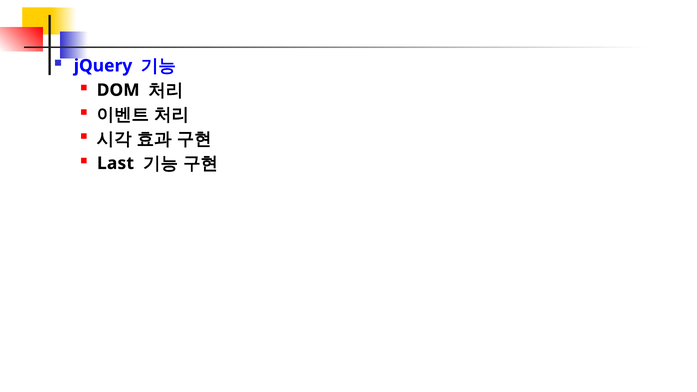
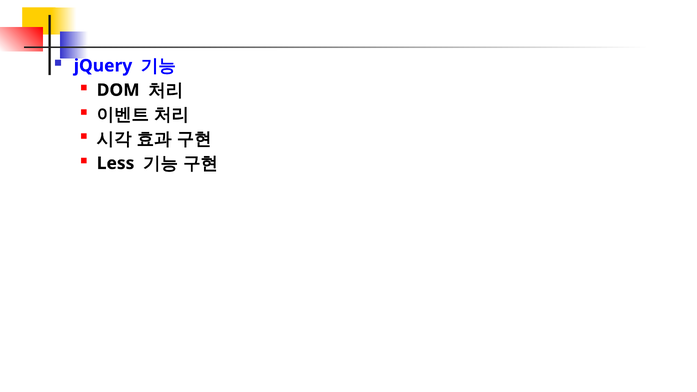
Last: Last -> Less
